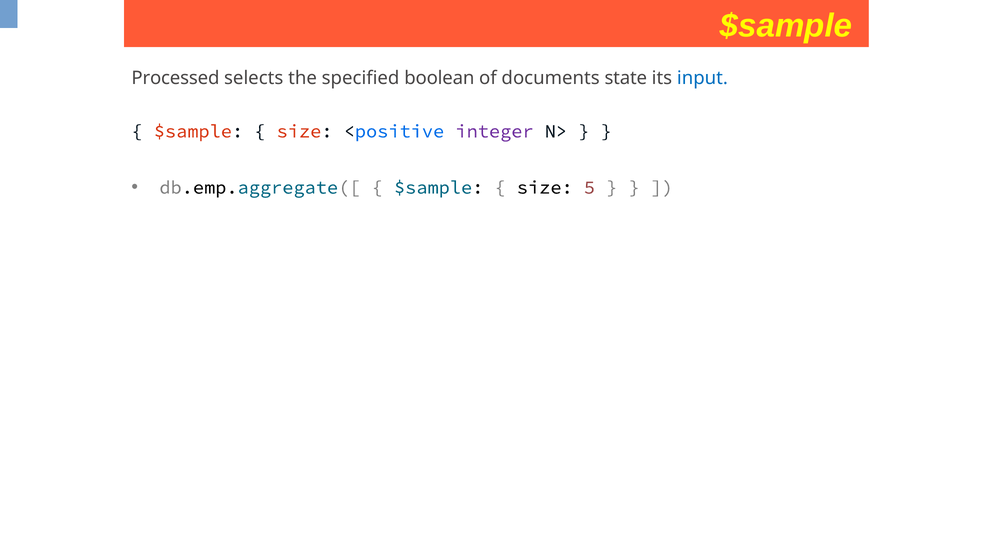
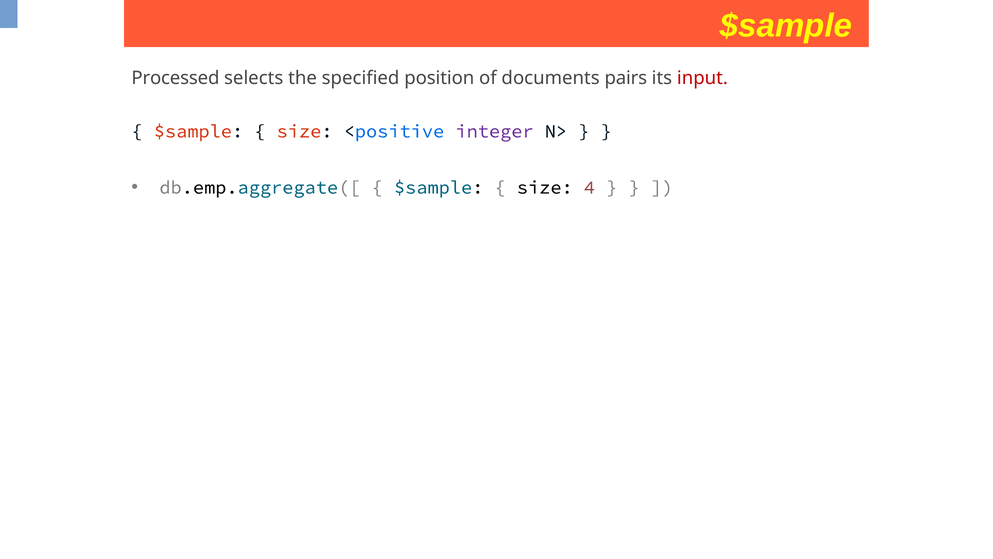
boolean: boolean -> position
state: state -> pairs
input colour: blue -> red
5: 5 -> 4
